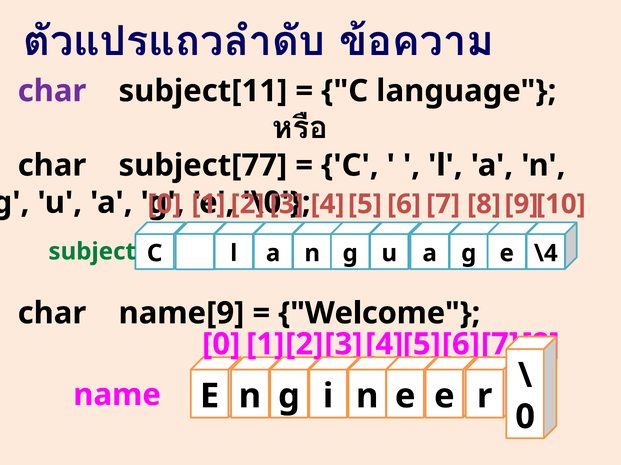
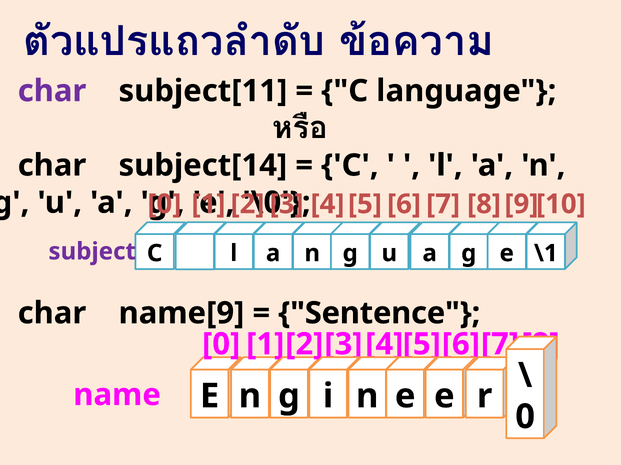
subject[77: subject[77 -> subject[14
subject colour: green -> purple
\4: \4 -> \1
Welcome: Welcome -> Sentence
